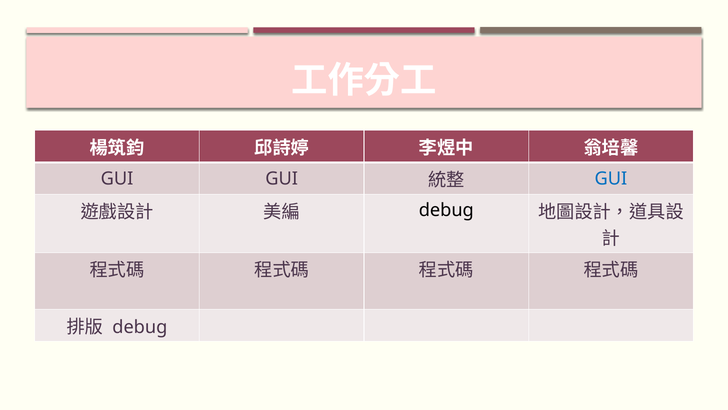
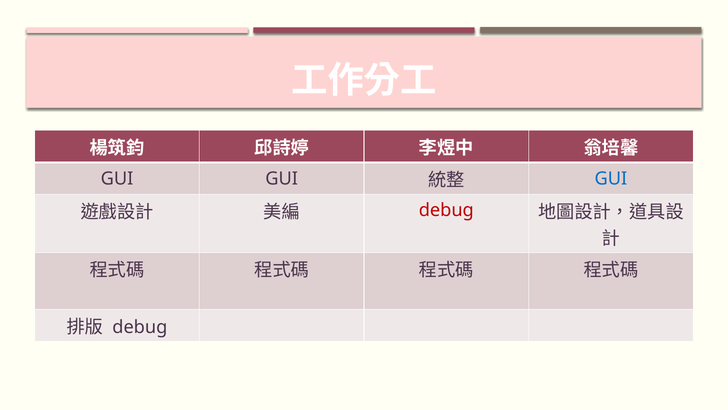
debug at (446, 210) colour: black -> red
